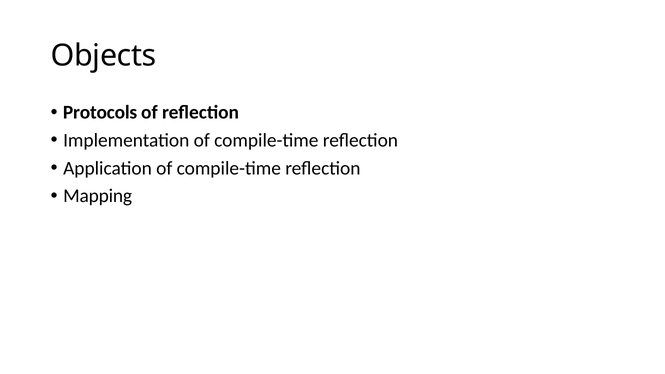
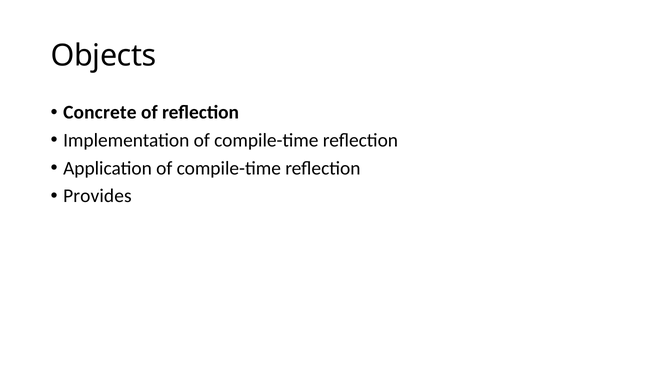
Protocols: Protocols -> Concrete
Mapping: Mapping -> Provides
